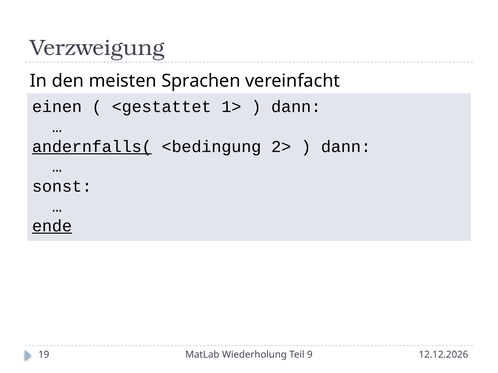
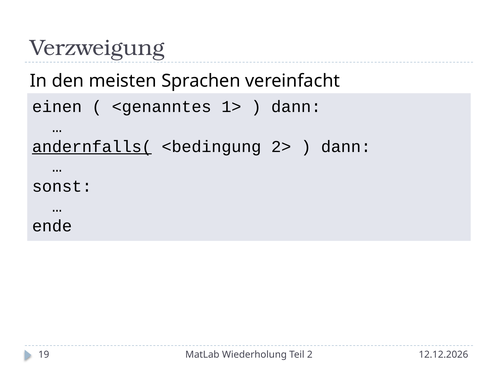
<gestattet: <gestattet -> <genanntes
ende underline: present -> none
9: 9 -> 2
